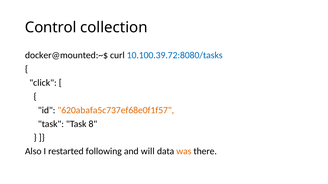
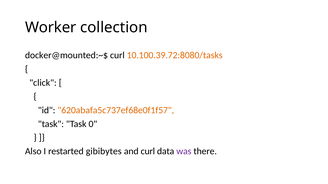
Control: Control -> Worker
10.100.39.72:8080/tasks colour: blue -> orange
8: 8 -> 0
following: following -> gibibytes
and will: will -> curl
was colour: orange -> purple
